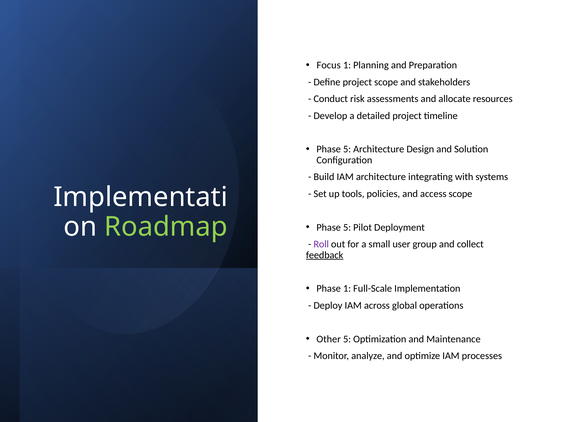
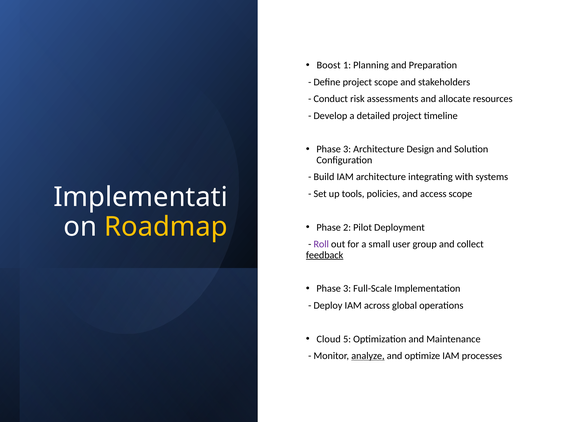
Focus: Focus -> Boost
5 at (347, 149): 5 -> 3
Roadmap colour: light green -> yellow
5 at (347, 227): 5 -> 2
1 at (347, 289): 1 -> 3
Other: Other -> Cloud
analyze underline: none -> present
